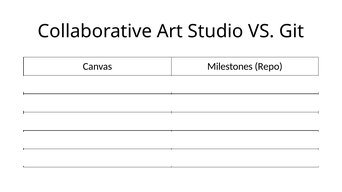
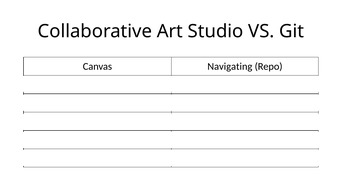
Milestones: Milestones -> Navigating
